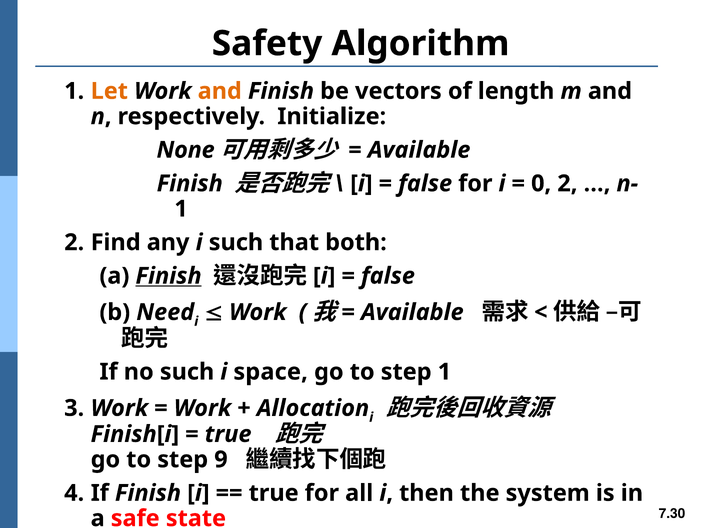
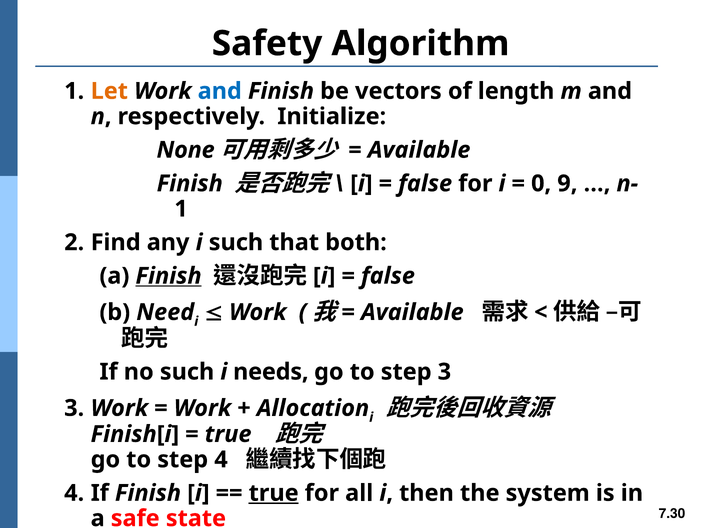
and at (220, 91) colour: orange -> blue
0 2: 2 -> 9
space: space -> needs
step 1: 1 -> 3
step 9: 9 -> 4
true at (274, 494) underline: none -> present
